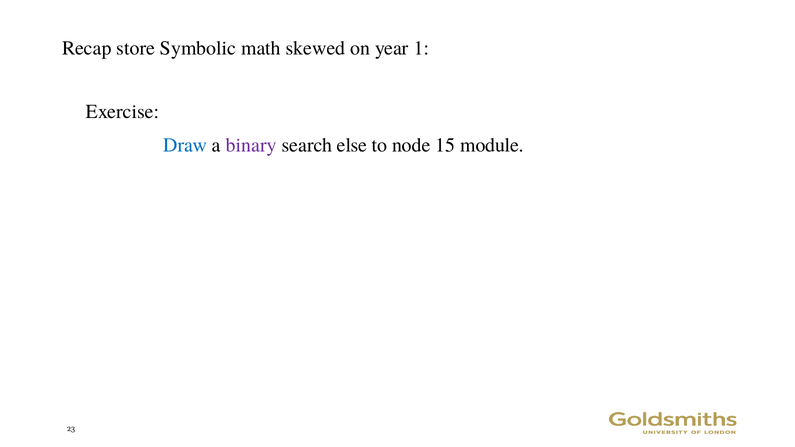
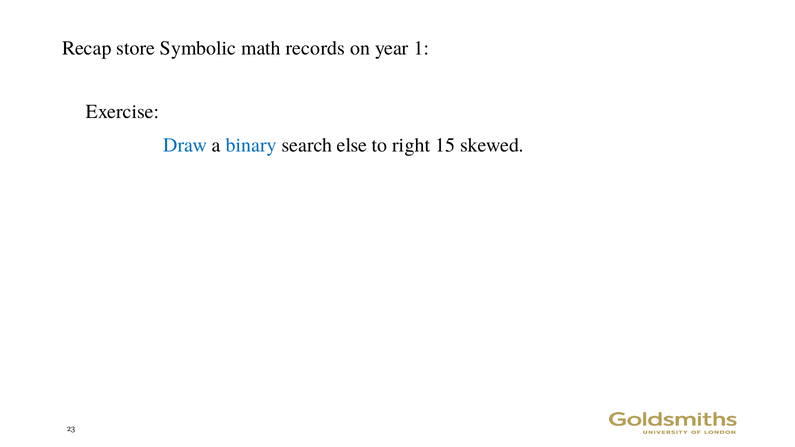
skewed: skewed -> records
binary colour: purple -> blue
node: node -> right
module: module -> skewed
